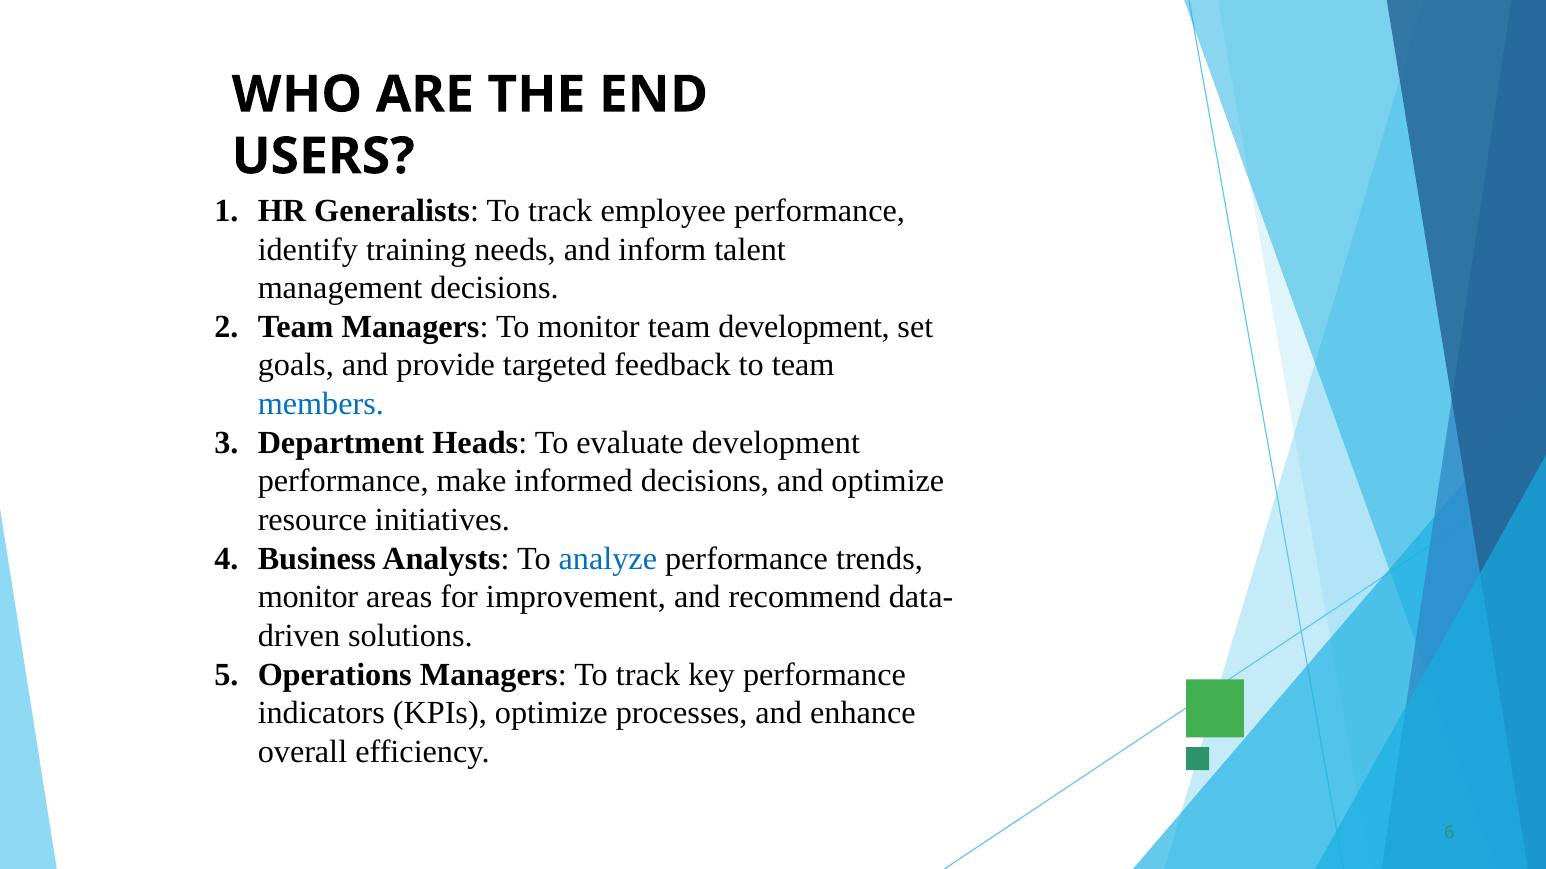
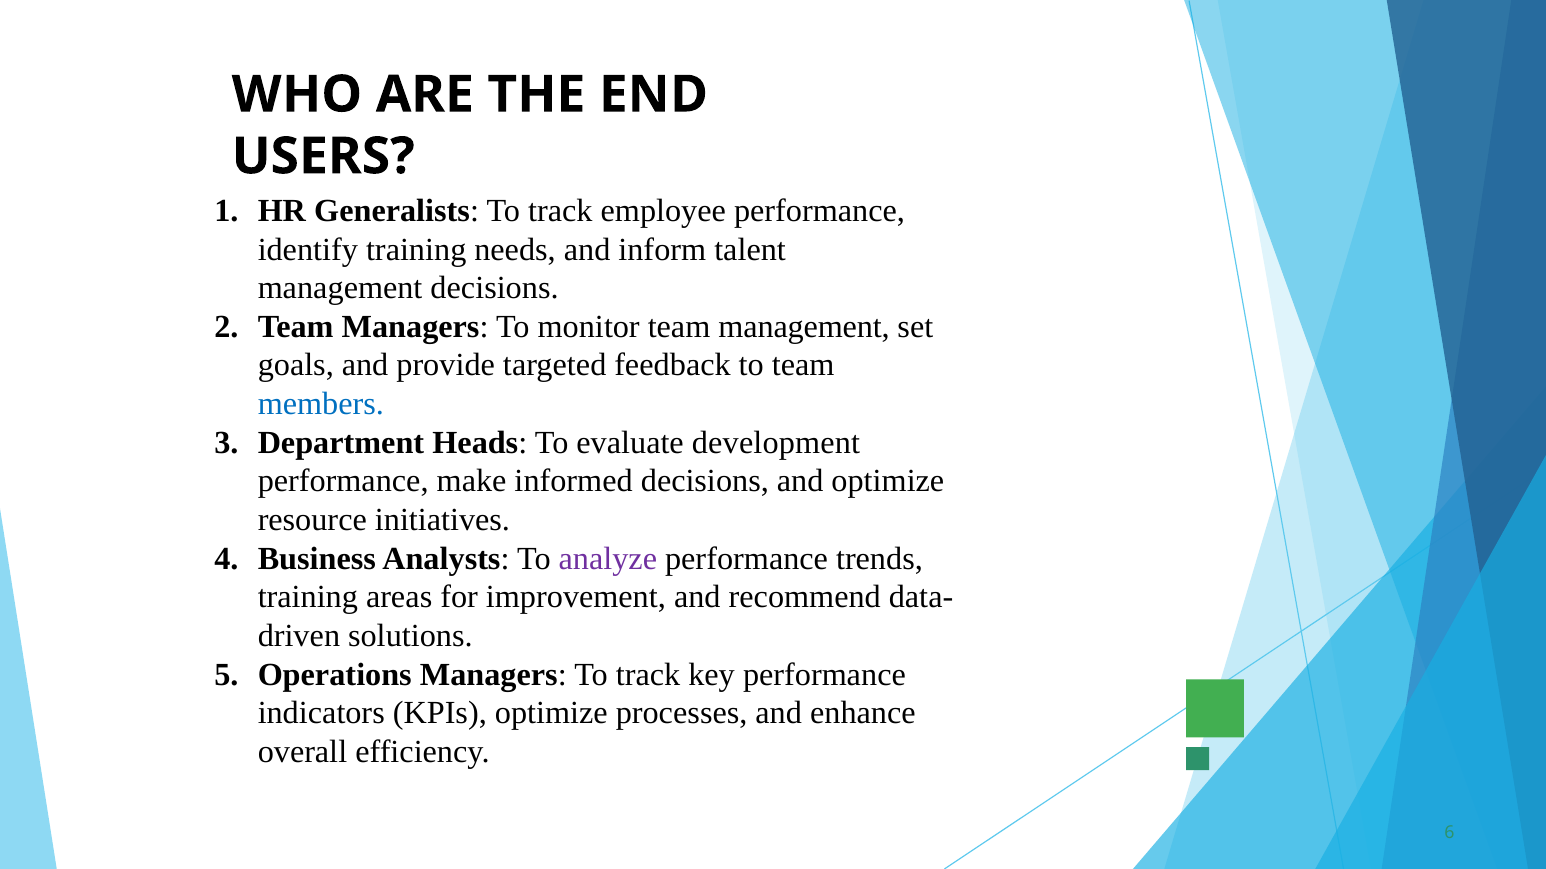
team development: development -> management
analyze colour: blue -> purple
monitor at (308, 598): monitor -> training
